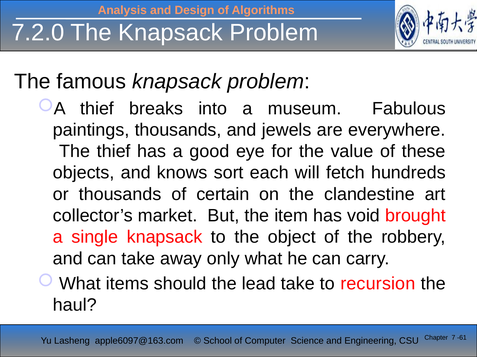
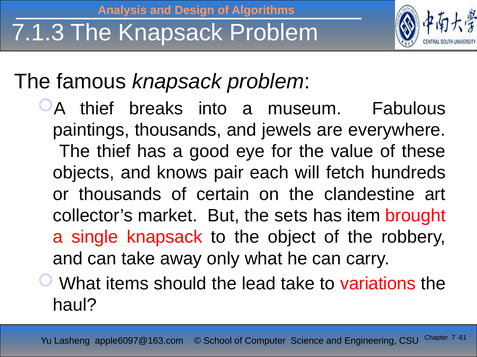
7.2.0: 7.2.0 -> 7.1.3
sort: sort -> pair
item: item -> sets
void: void -> item
recursion: recursion -> variations
